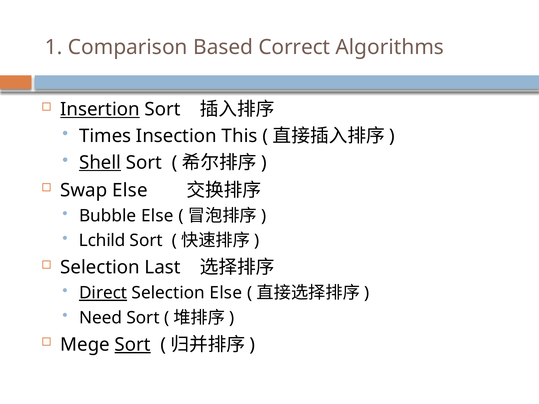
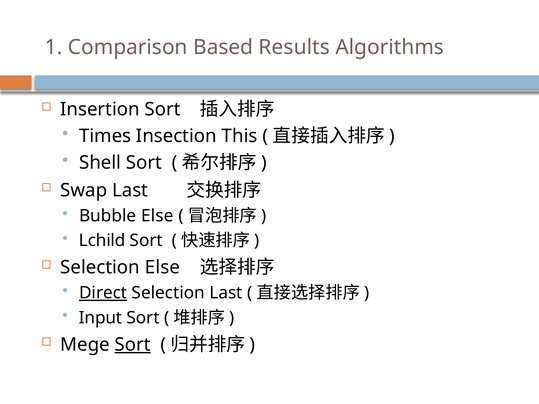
Correct: Correct -> Results
Insertion underline: present -> none
Shell underline: present -> none
Swap Else: Else -> Last
Selection Last: Last -> Else
Selection Else: Else -> Last
Need: Need -> Input
